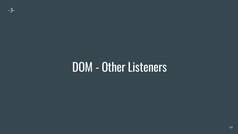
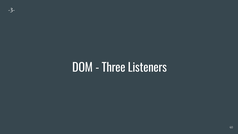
Other: Other -> Three
